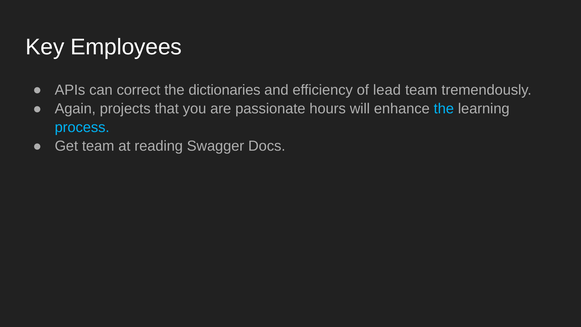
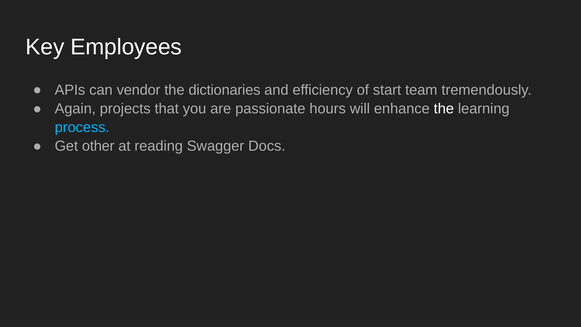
correct: correct -> vendor
lead: lead -> start
the at (444, 109) colour: light blue -> white
Get team: team -> other
